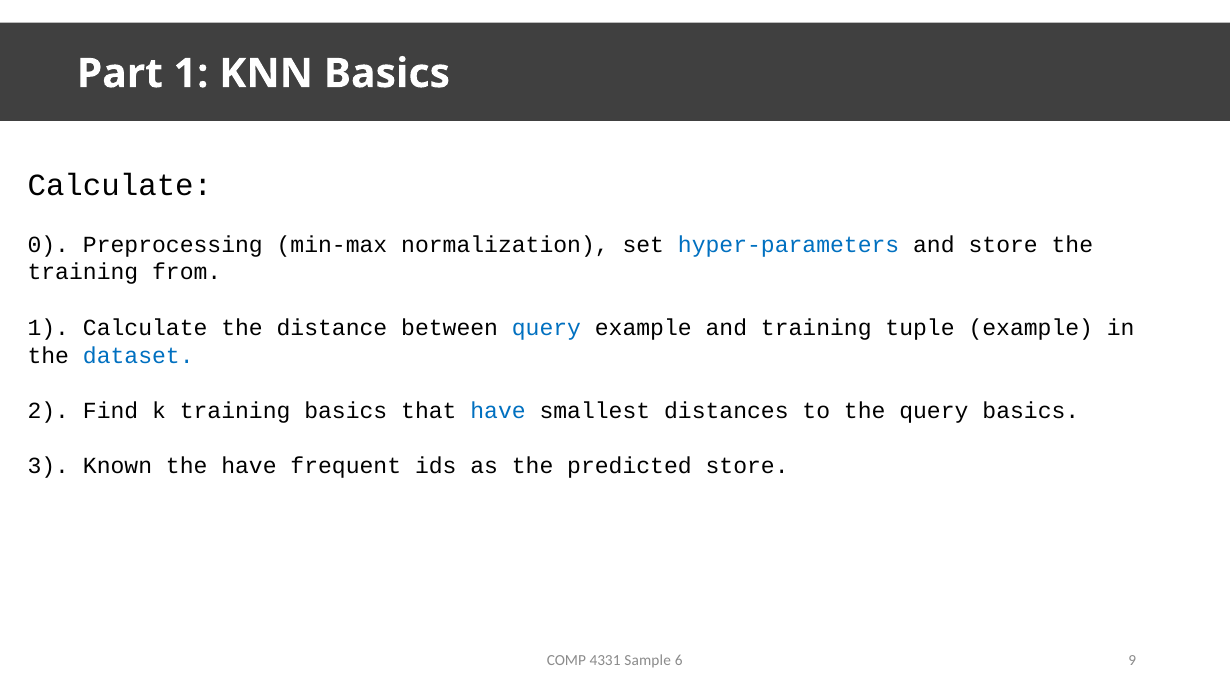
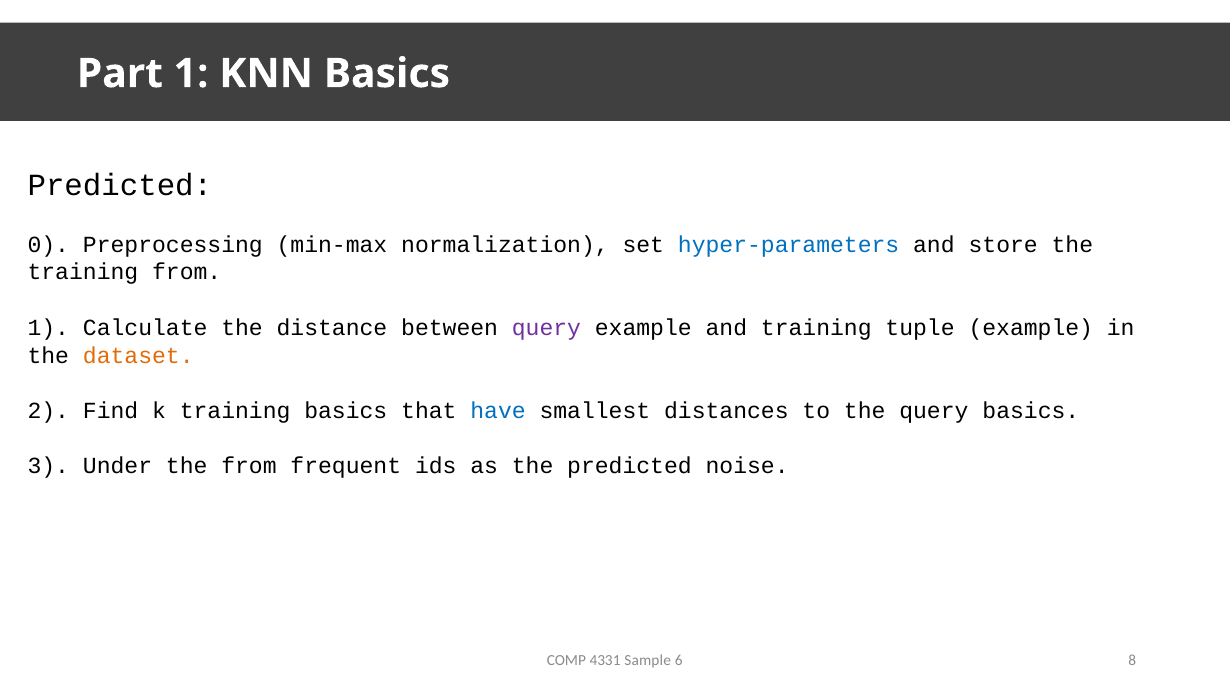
Calculate at (120, 185): Calculate -> Predicted
query at (546, 328) colour: blue -> purple
dataset colour: blue -> orange
Known: Known -> Under
the have: have -> from
predicted store: store -> noise
9: 9 -> 8
